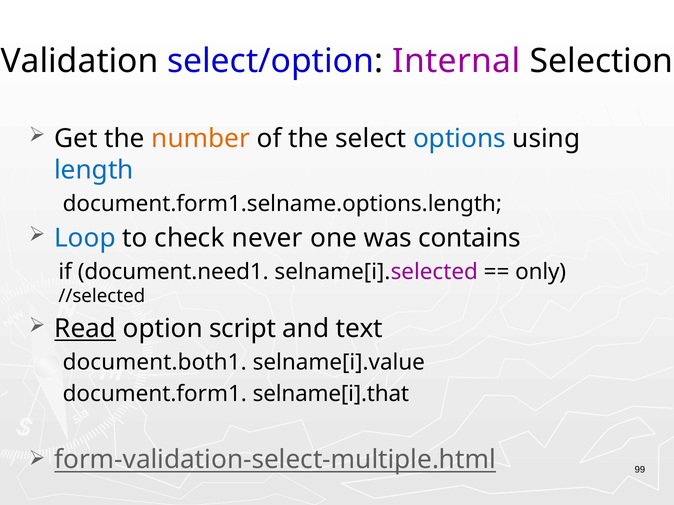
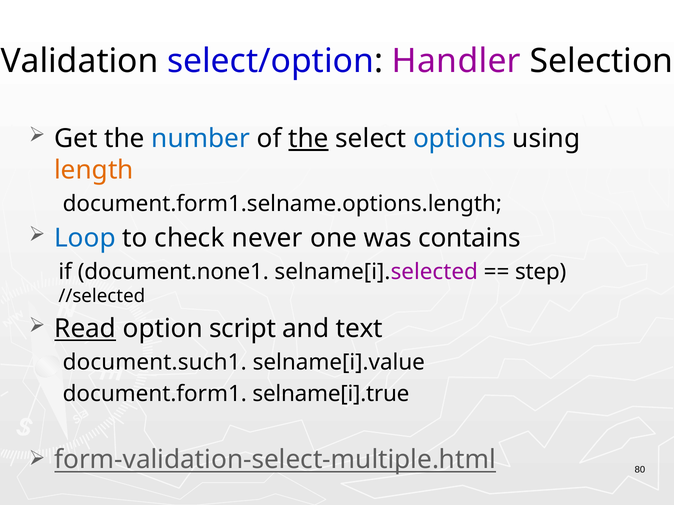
Internal: Internal -> Handler
number colour: orange -> blue
the at (308, 139) underline: none -> present
length colour: blue -> orange
document.need1: document.need1 -> document.none1
only: only -> step
document.both1: document.both1 -> document.such1
selname[i].that: selname[i].that -> selname[i].true
99: 99 -> 80
